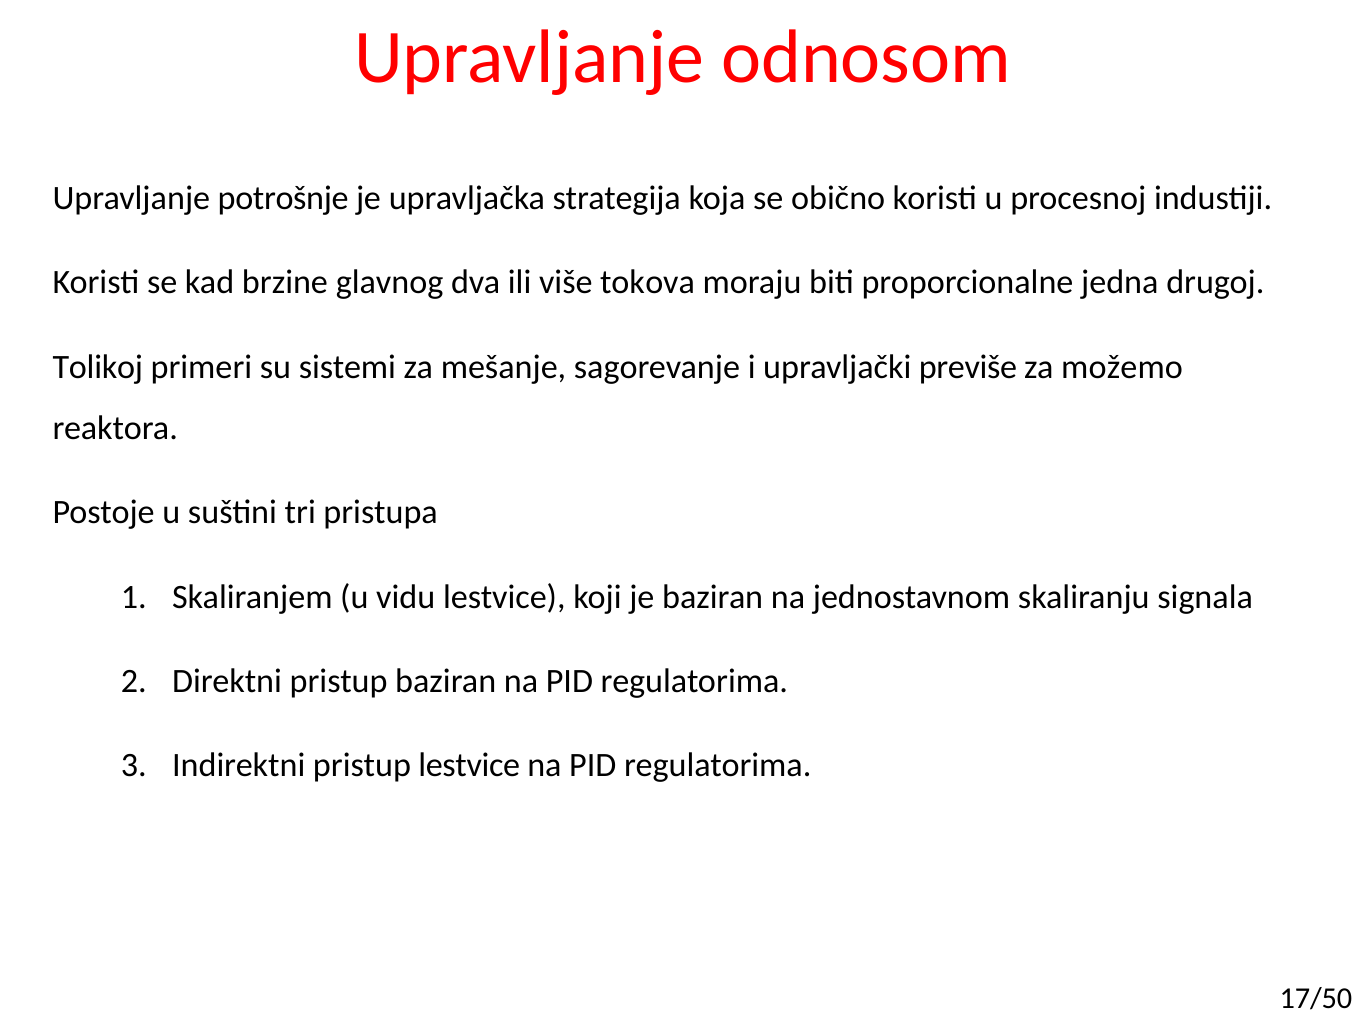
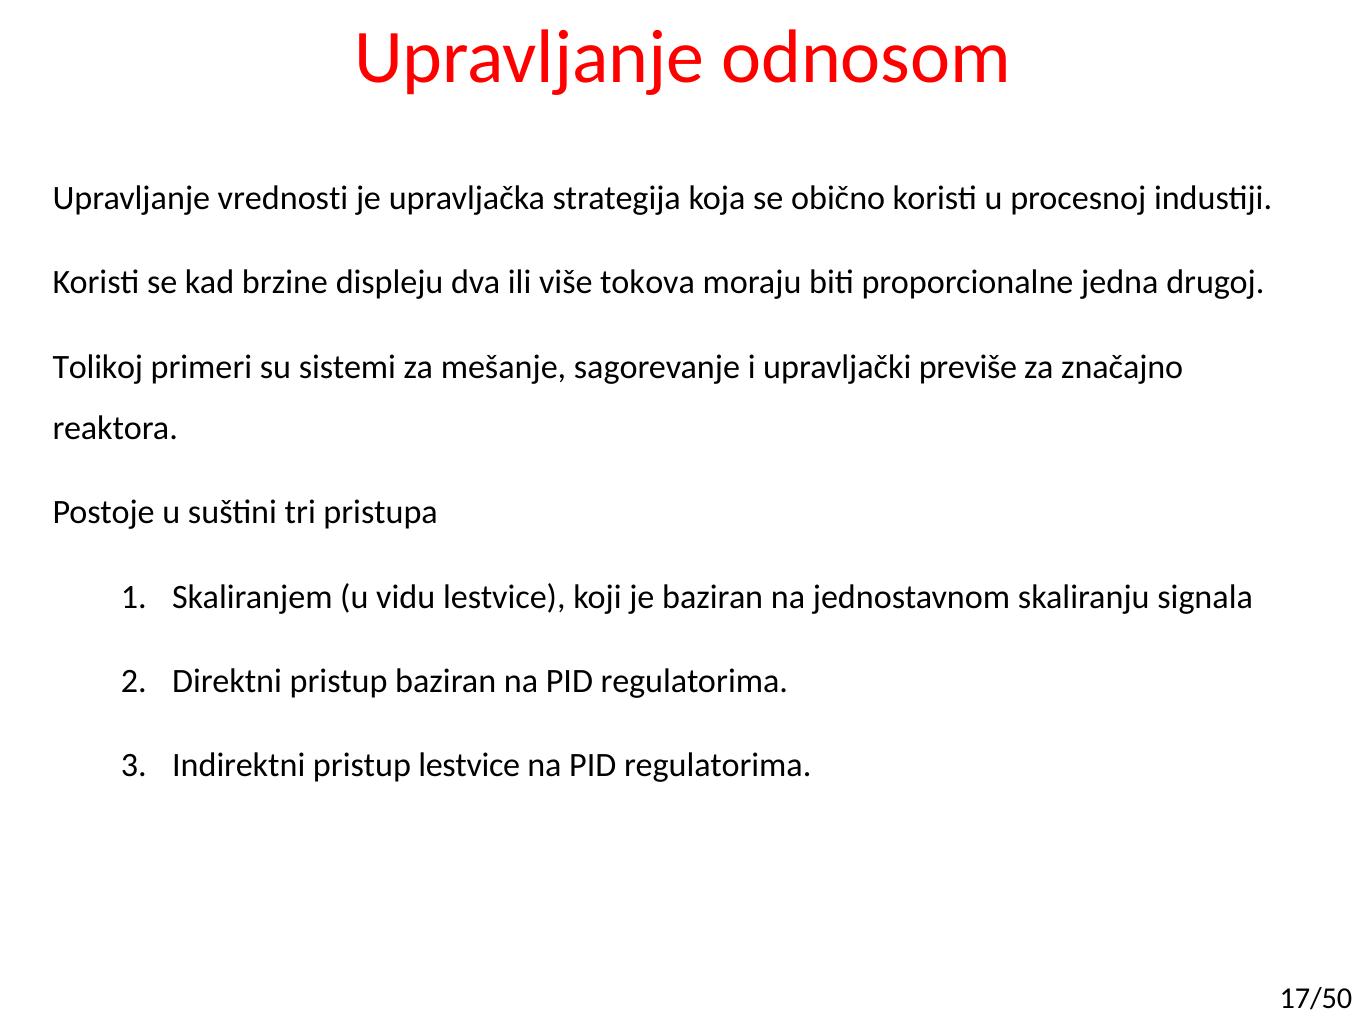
potrošnje: potrošnje -> vrednosti
glavnog: glavnog -> displeju
možemo: možemo -> značajno
